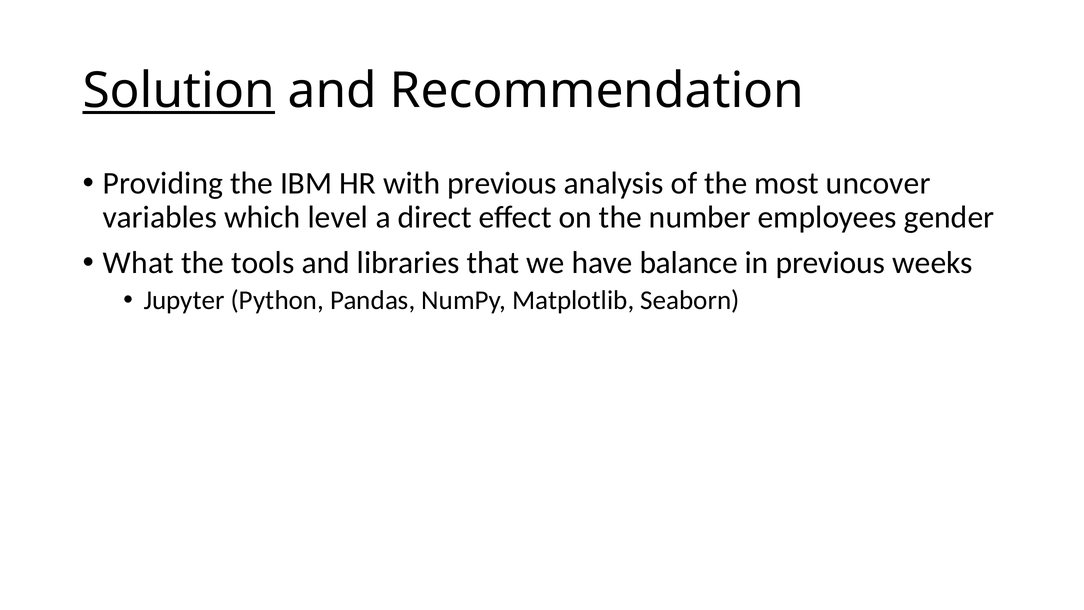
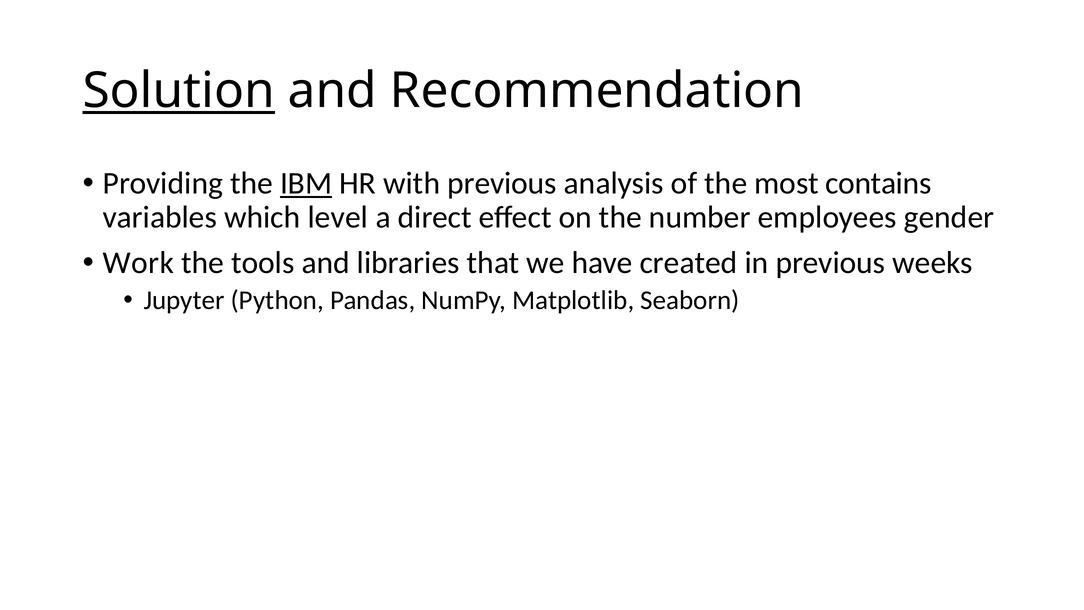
IBM underline: none -> present
uncover: uncover -> contains
What: What -> Work
balance: balance -> created
